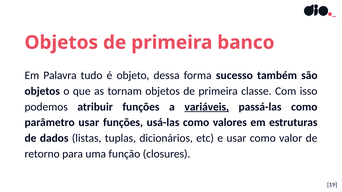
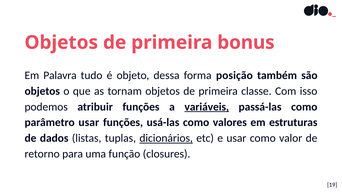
banco: banco -> bonus
sucesso: sucesso -> posição
dicionários underline: none -> present
